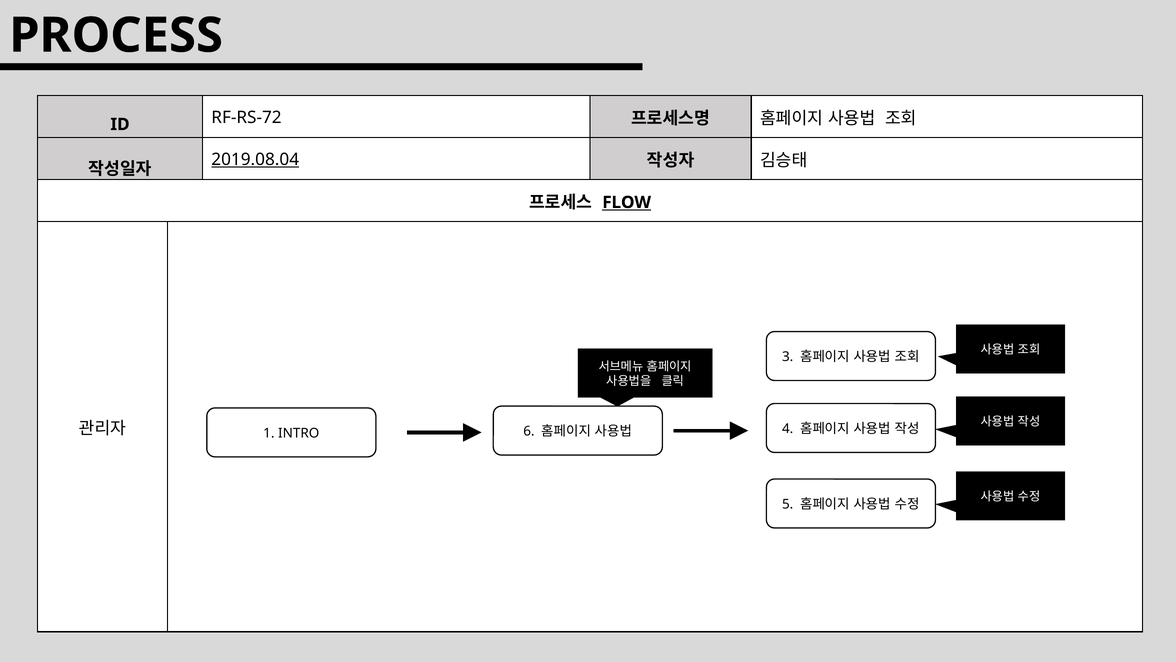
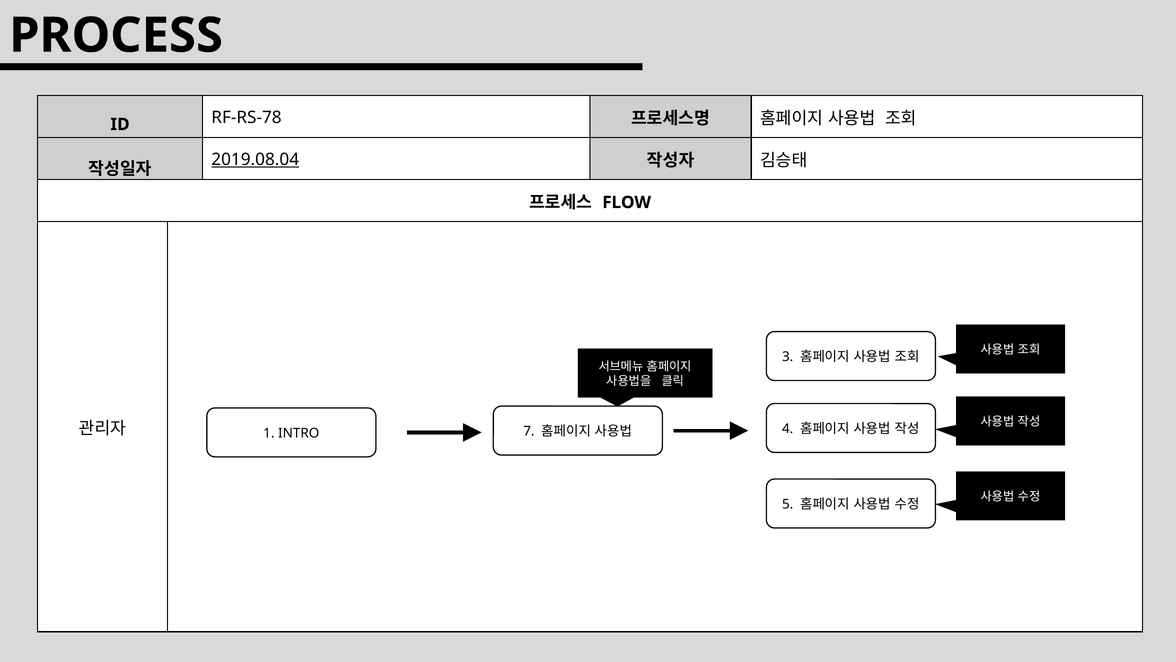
RF-RS-72: RF-RS-72 -> RF-RS-78
FLOW underline: present -> none
6: 6 -> 7
